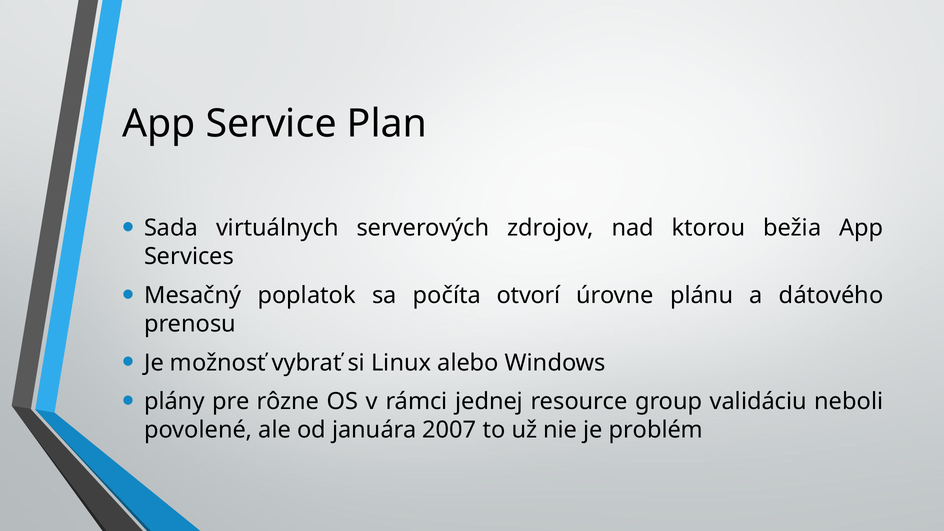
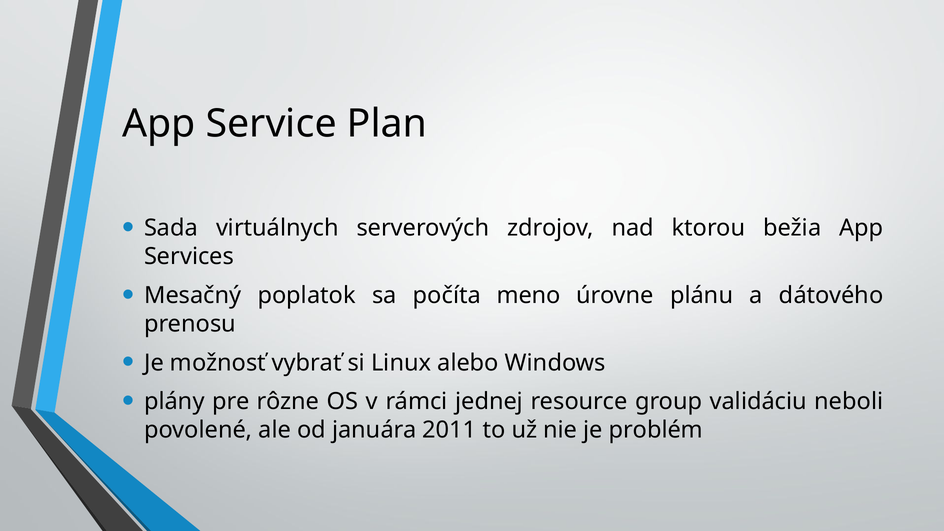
otvorí: otvorí -> meno
2007: 2007 -> 2011
